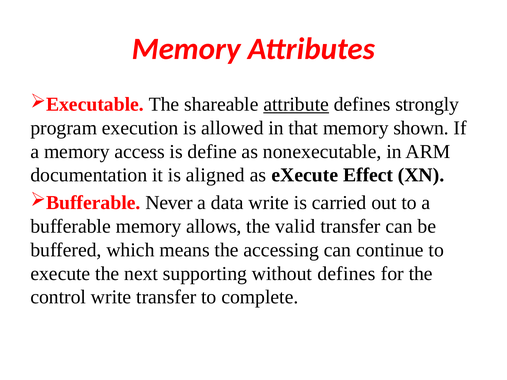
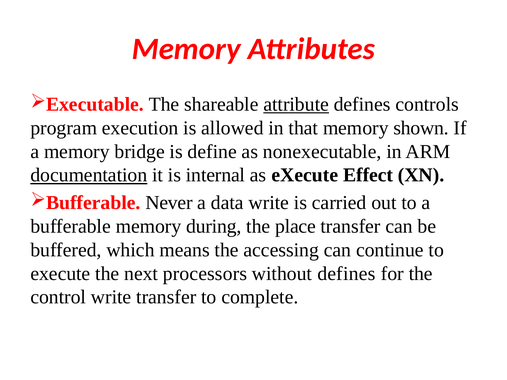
strongly: strongly -> controls
access: access -> bridge
documentation underline: none -> present
aligned: aligned -> internal
allows: allows -> during
valid: valid -> place
supporting: supporting -> processors
